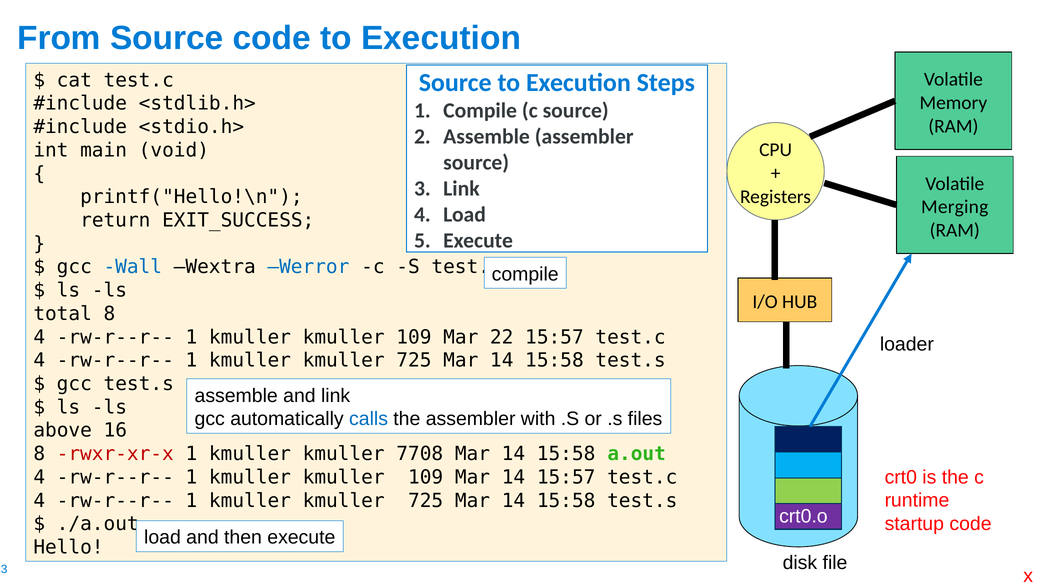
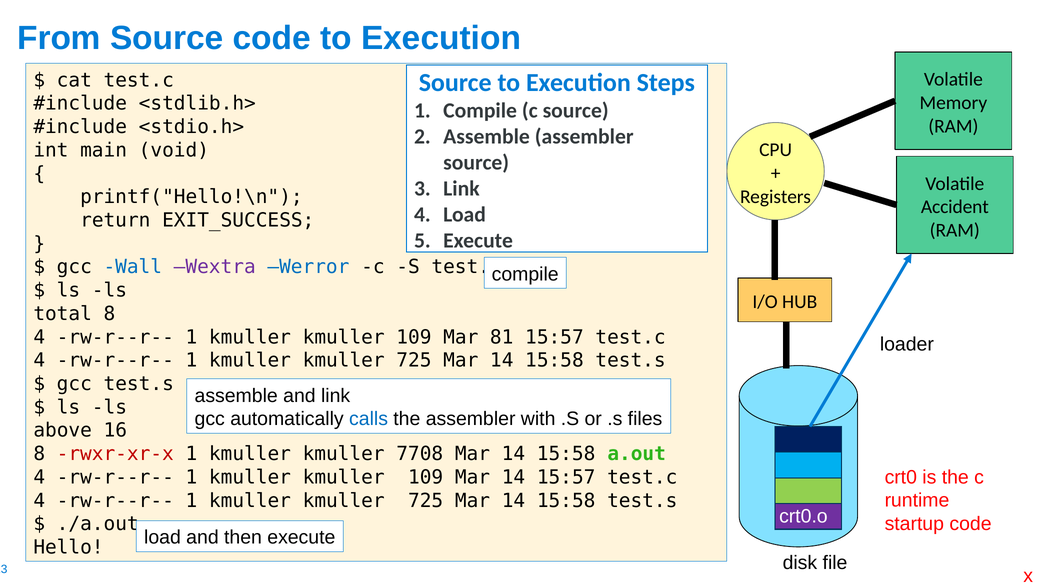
Merging: Merging -> Accident
Wextra colour: black -> purple
22: 22 -> 81
